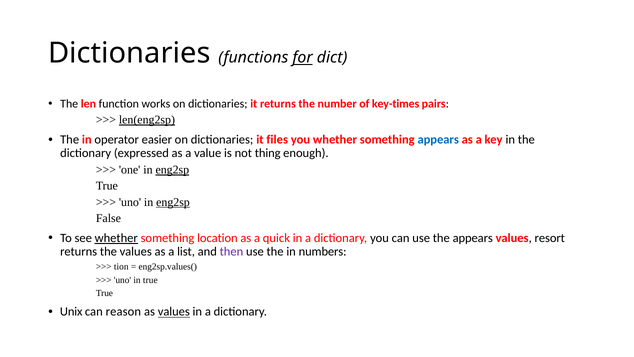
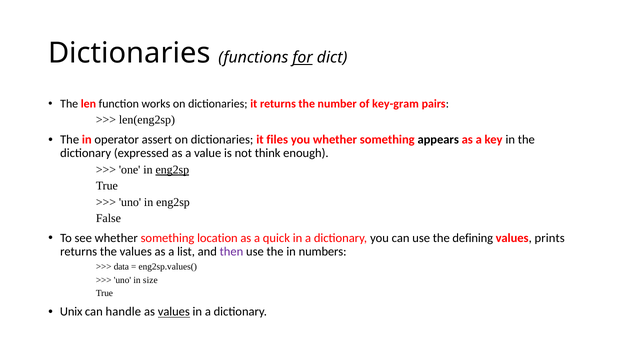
key-times: key-times -> key-gram
len(eng2sp underline: present -> none
easier: easier -> assert
appears at (438, 140) colour: blue -> black
thing: thing -> think
eng2sp at (173, 202) underline: present -> none
whether at (116, 238) underline: present -> none
the appears: appears -> defining
resort: resort -> prints
tion: tion -> data
in true: true -> size
reason: reason -> handle
